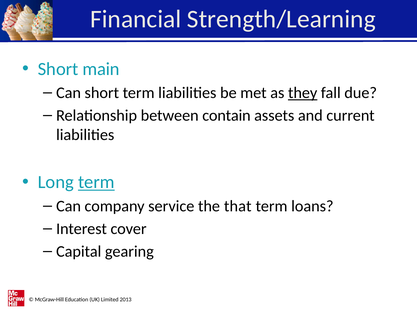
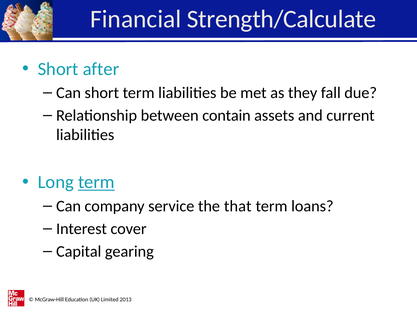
Strength/Learning: Strength/Learning -> Strength/Calculate
main: main -> after
they underline: present -> none
